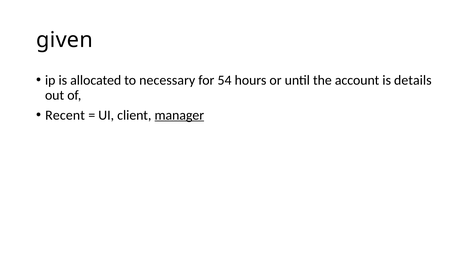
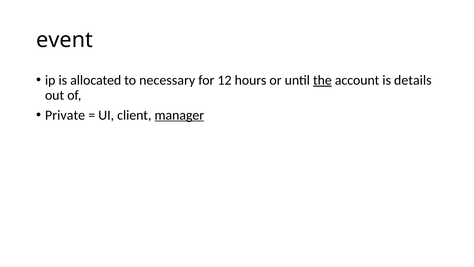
given: given -> event
54: 54 -> 12
the underline: none -> present
Recent: Recent -> Private
